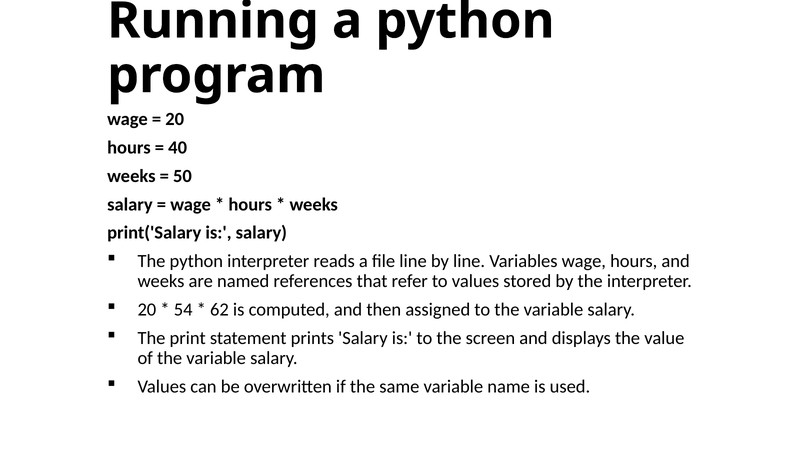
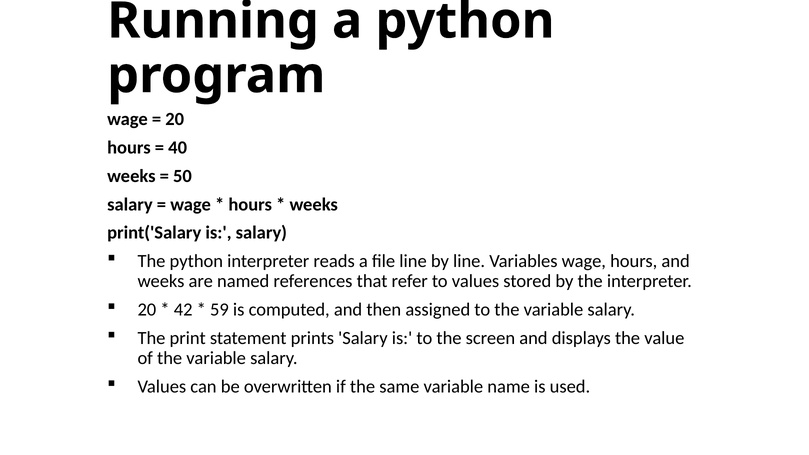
54: 54 -> 42
62: 62 -> 59
